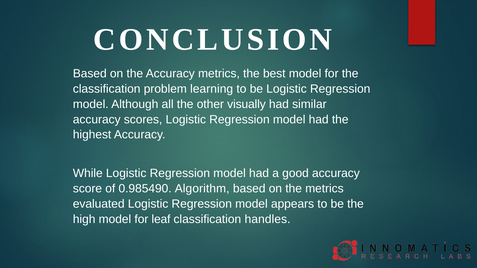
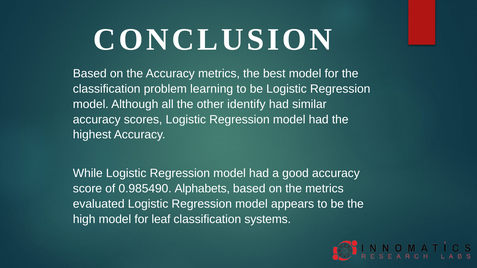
visually: visually -> identify
Algorithm: Algorithm -> Alphabets
handles: handles -> systems
